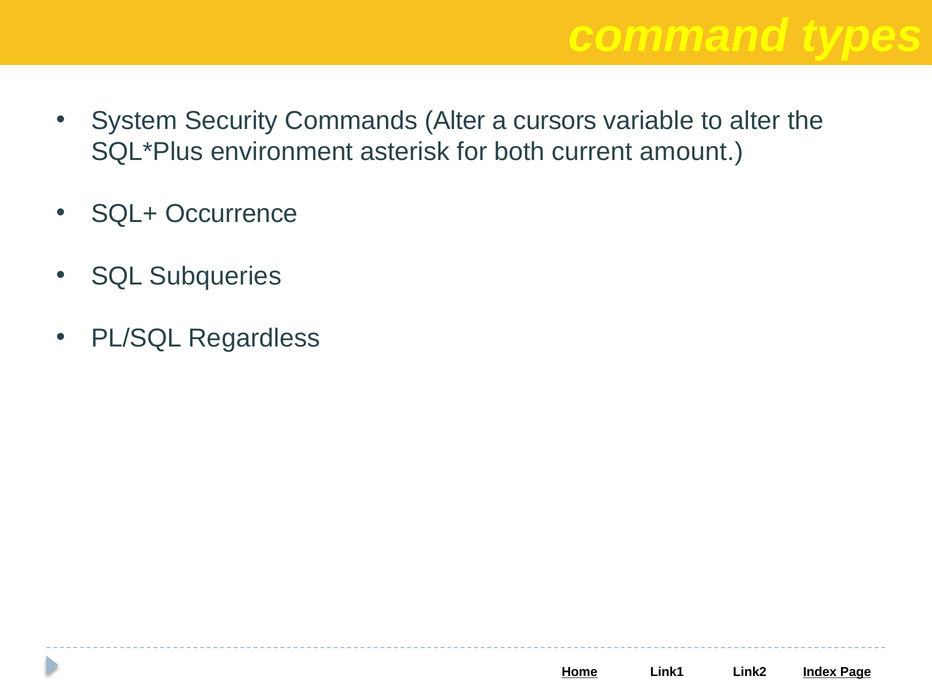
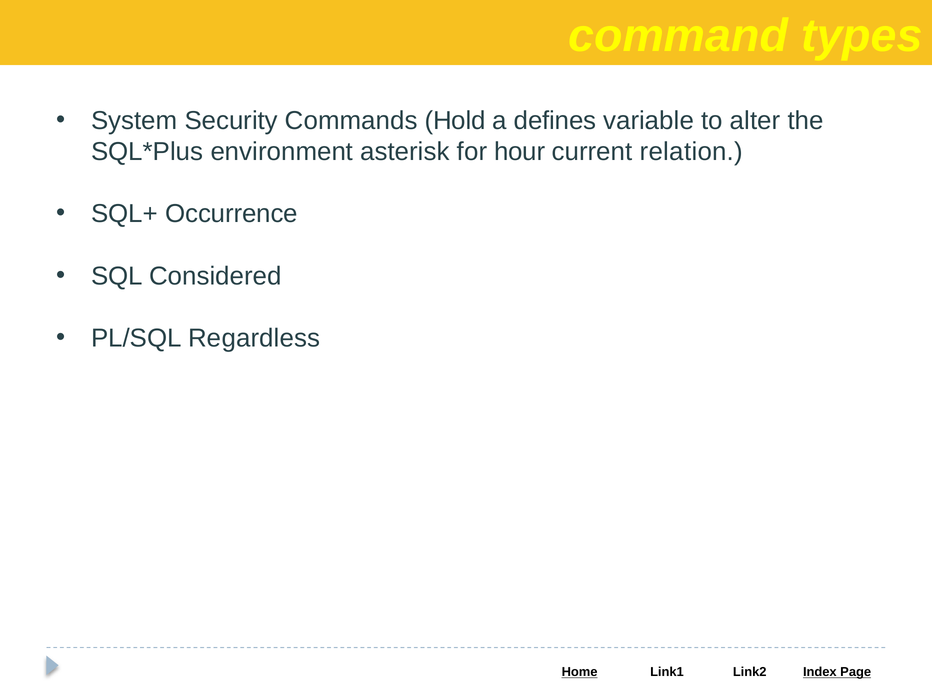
Commands Alter: Alter -> Hold
cursors: cursors -> defines
both: both -> hour
amount: amount -> relation
Subqueries: Subqueries -> Considered
